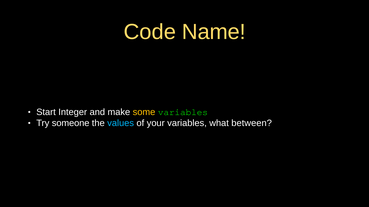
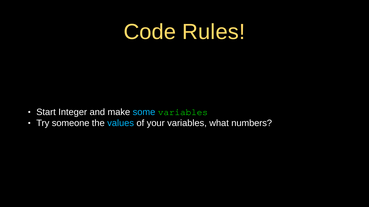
Name: Name -> Rules
some colour: yellow -> light blue
between: between -> numbers
